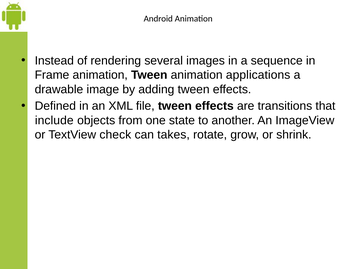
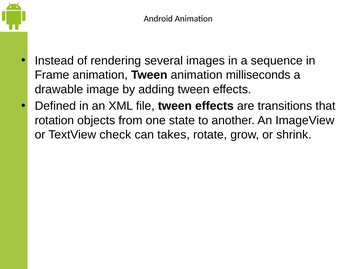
applications: applications -> milliseconds
include: include -> rotation
